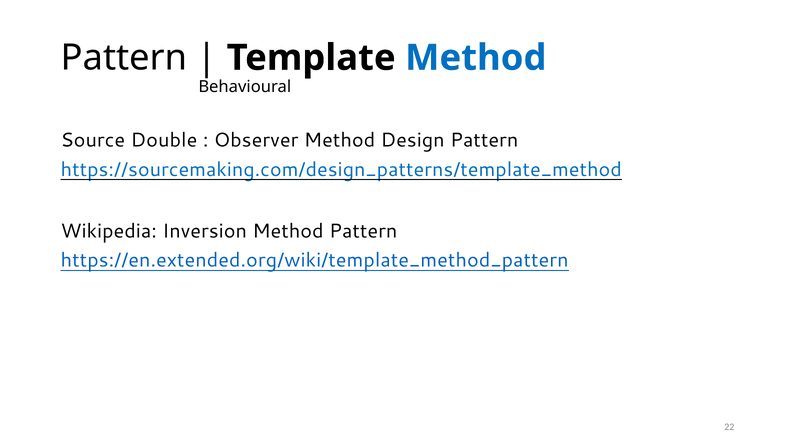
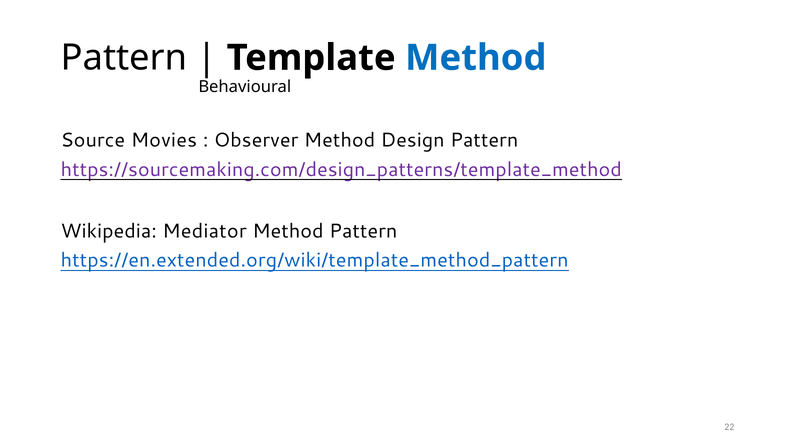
Double: Double -> Movies
https://sourcemaking.com/design_patterns/template_method colour: blue -> purple
Inversion: Inversion -> Mediator
